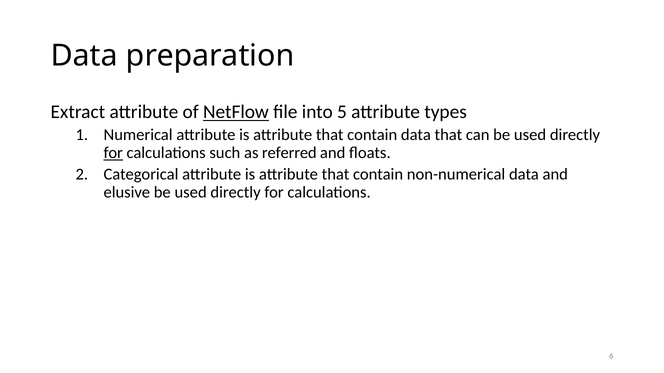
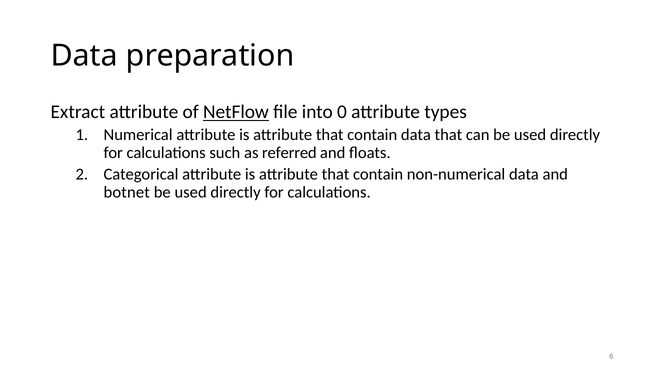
5: 5 -> 0
for at (113, 153) underline: present -> none
elusive: elusive -> botnet
